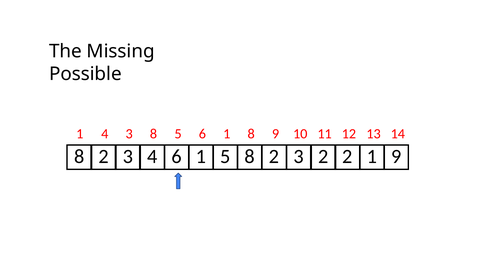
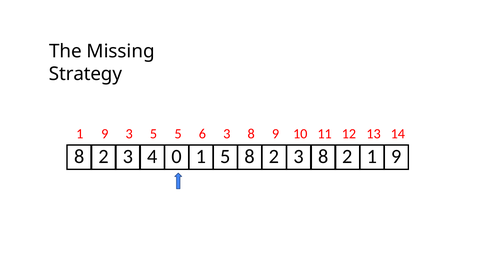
Possible: Possible -> Strategy
4 at (105, 134): 4 -> 9
3 8: 8 -> 5
5 6 1: 1 -> 3
4 6: 6 -> 0
2 3 2: 2 -> 8
